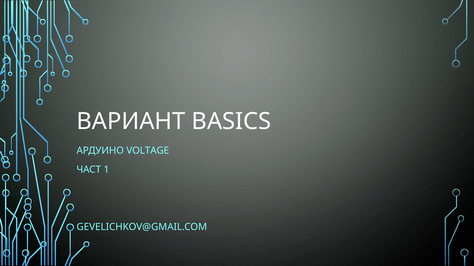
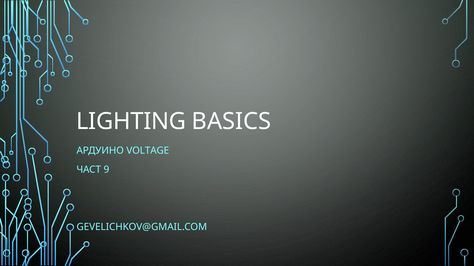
ВАРИАНТ: ВАРИАНТ -> LIGHTING
1: 1 -> 9
